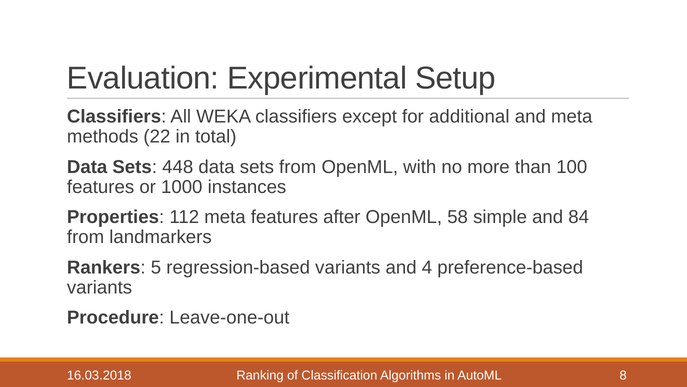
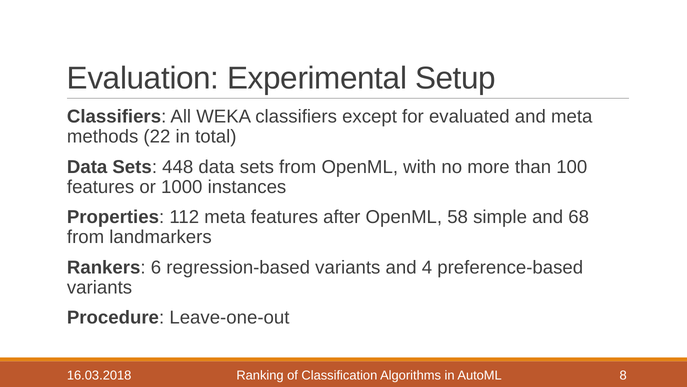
additional: additional -> evaluated
84: 84 -> 68
5: 5 -> 6
